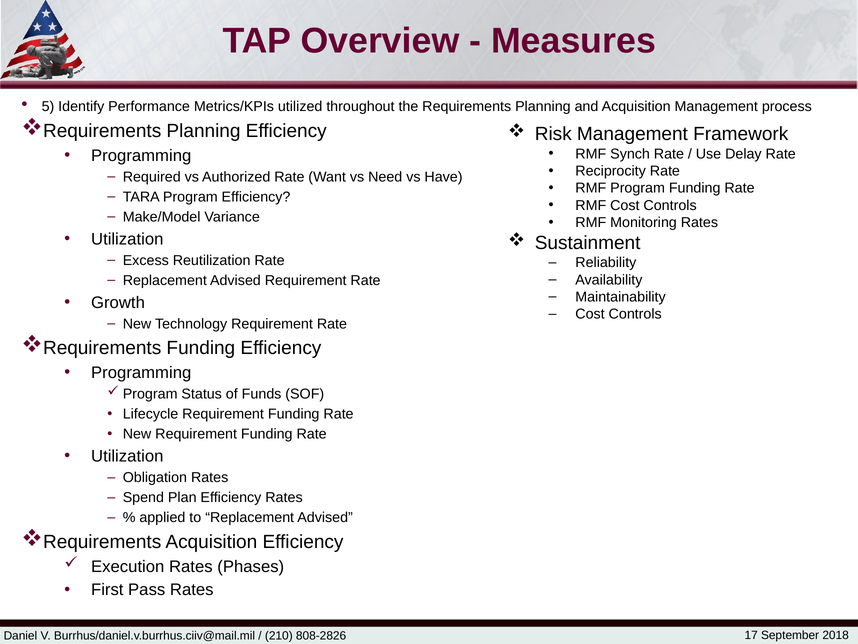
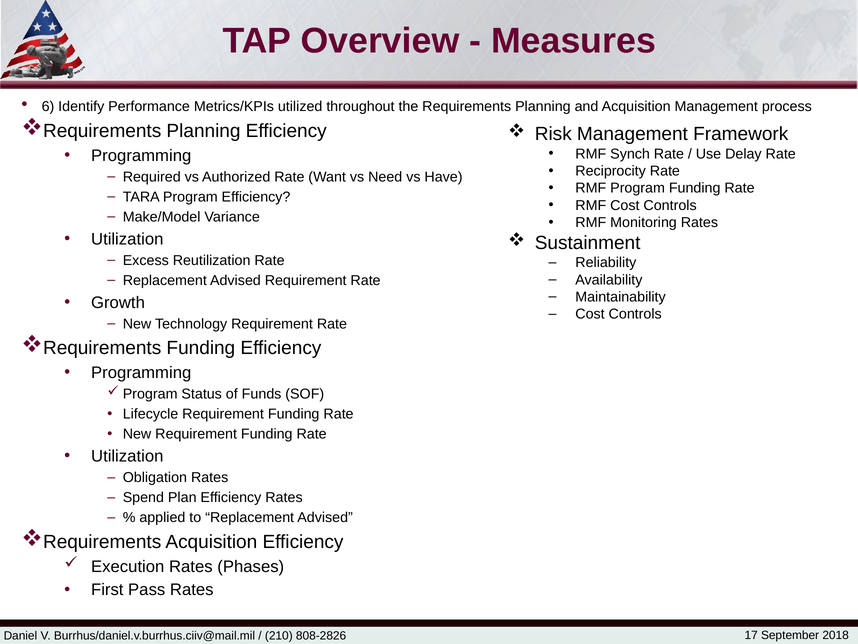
5: 5 -> 6
